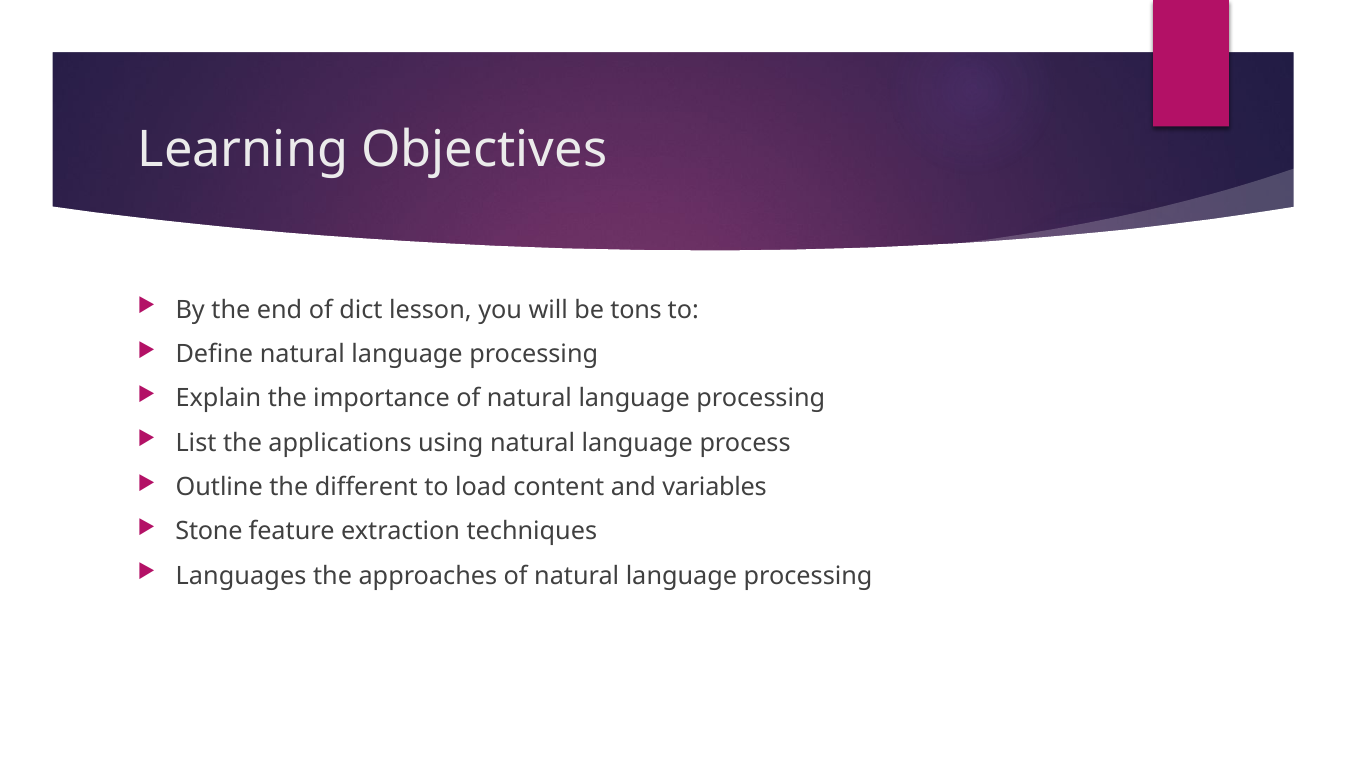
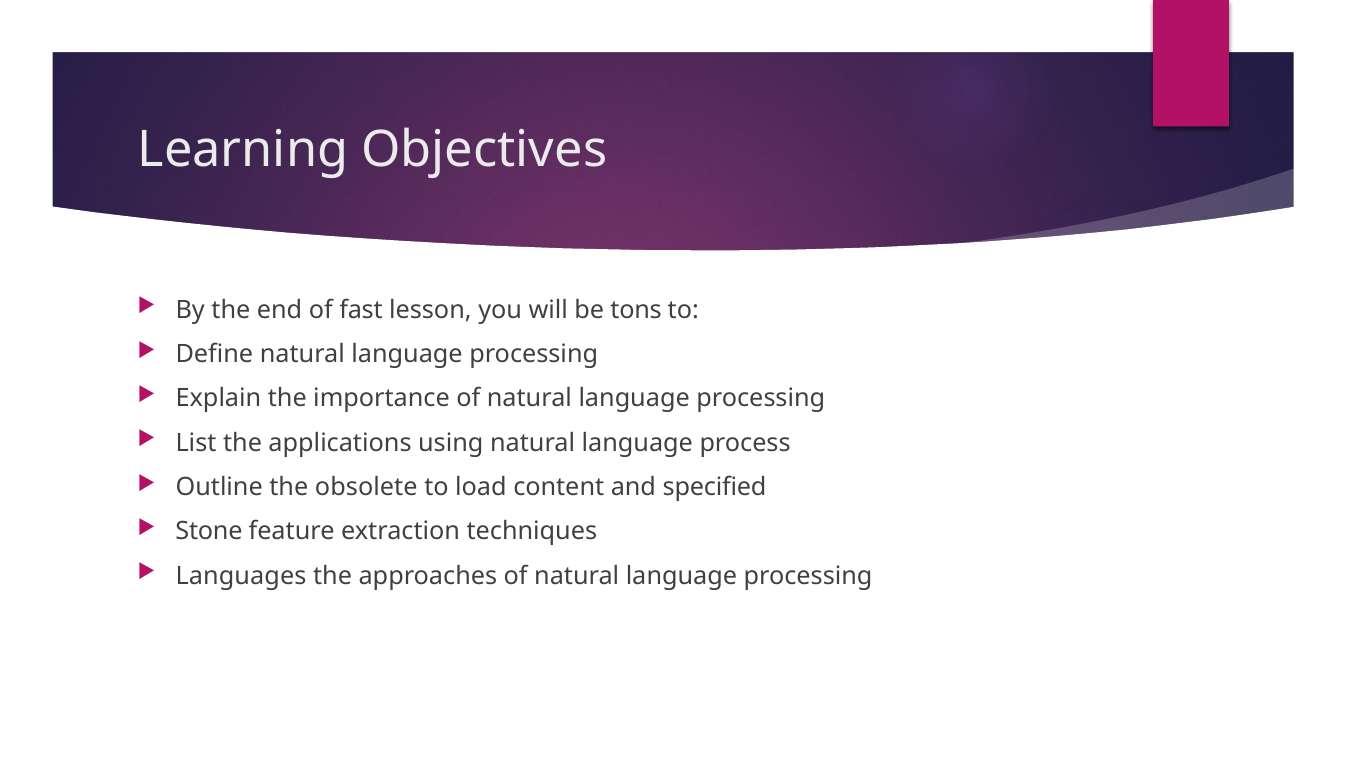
dict: dict -> fast
different: different -> obsolete
variables: variables -> specified
